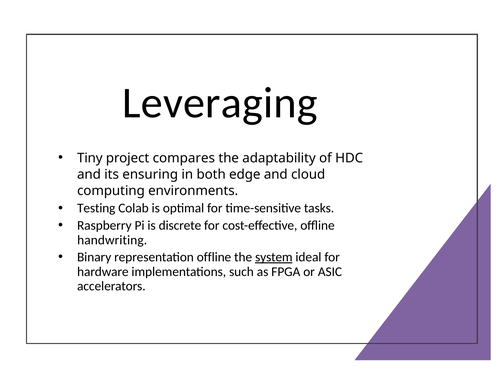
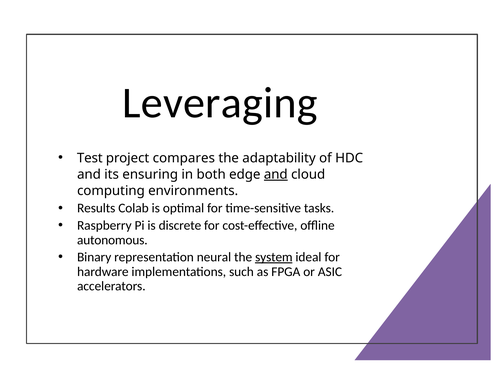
Tiny: Tiny -> Test
and at (276, 174) underline: none -> present
Testing: Testing -> Results
handwriting: handwriting -> autonomous
representation offline: offline -> neural
